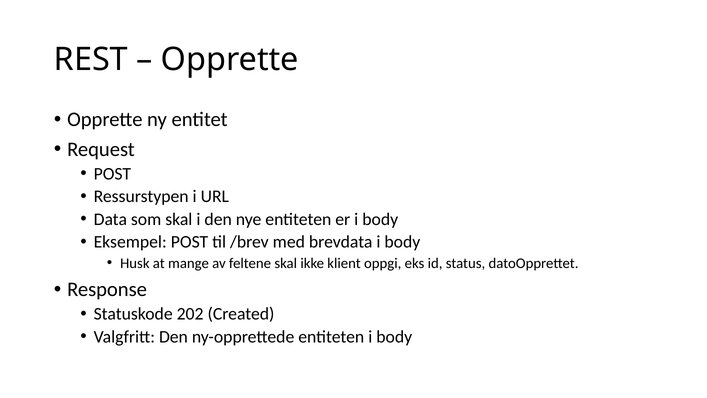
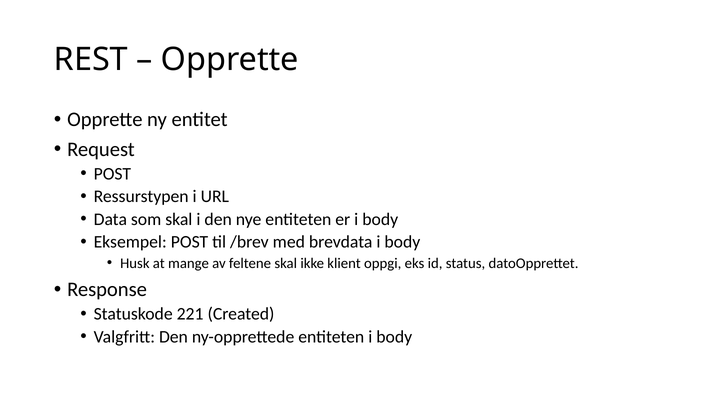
202: 202 -> 221
